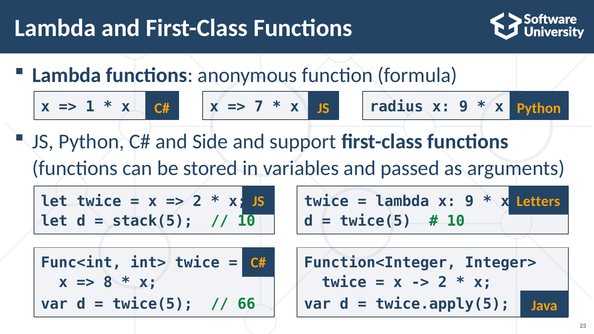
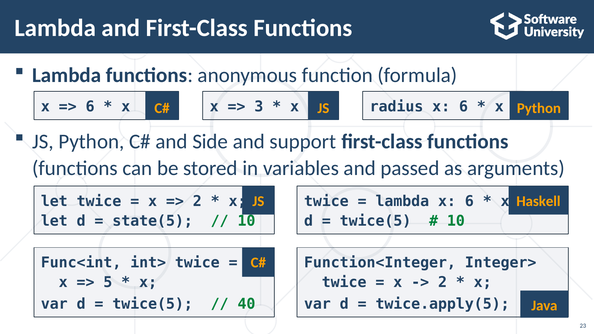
1 at (90, 107): 1 -> 6
7: 7 -> 3
9 at (464, 107): 9 -> 6
lambda x 9: 9 -> 6
Letters: Letters -> Haskell
stack(5: stack(5 -> state(5
8: 8 -> 5
66: 66 -> 40
